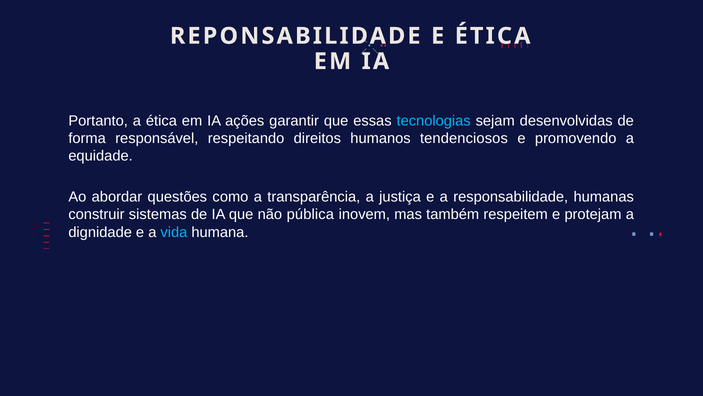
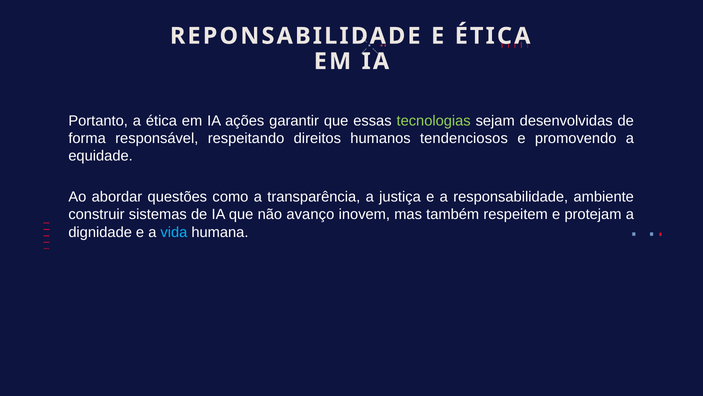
tecnologias colour: light blue -> light green
humanas: humanas -> ambiente
pública: pública -> avanço
